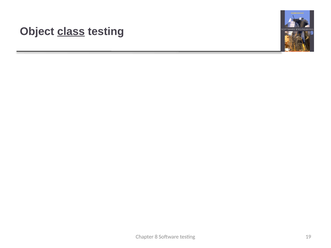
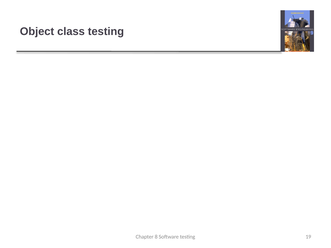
class at (71, 31) underline: present -> none
